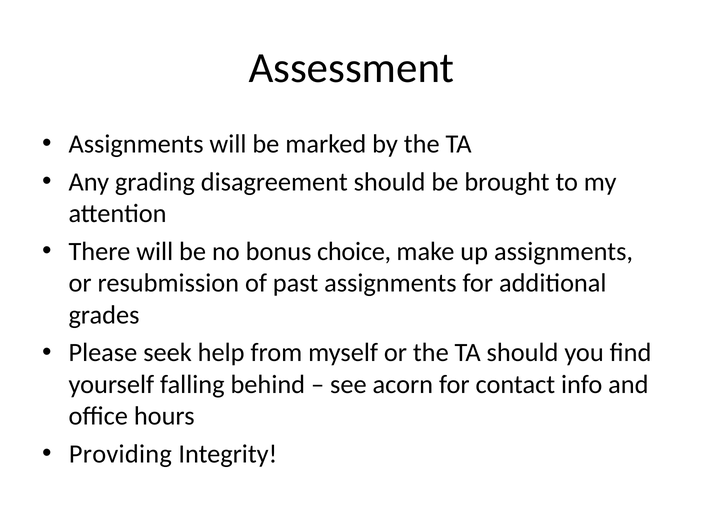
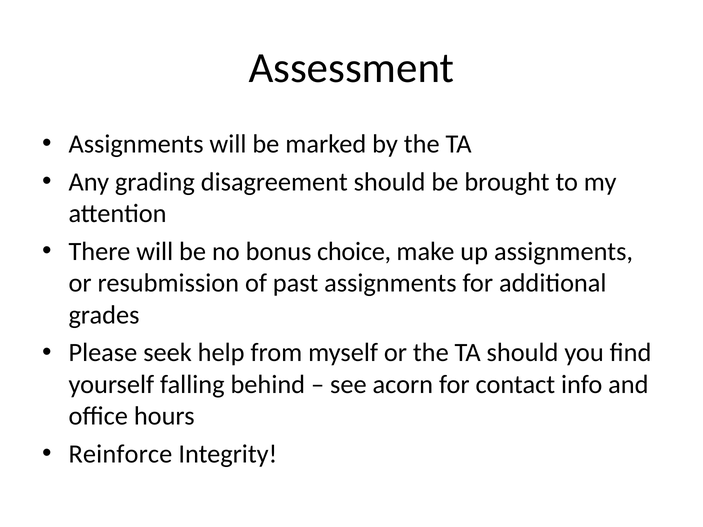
Providing: Providing -> Reinforce
